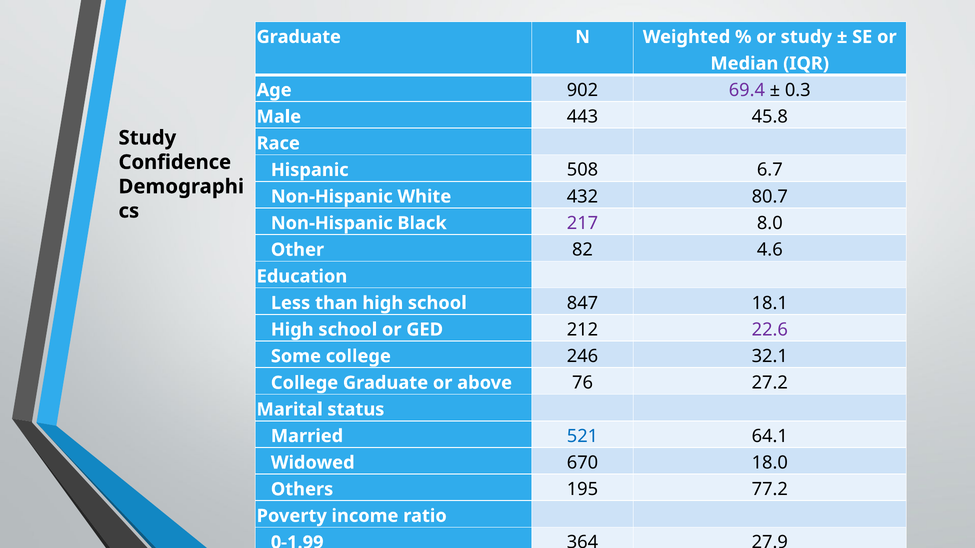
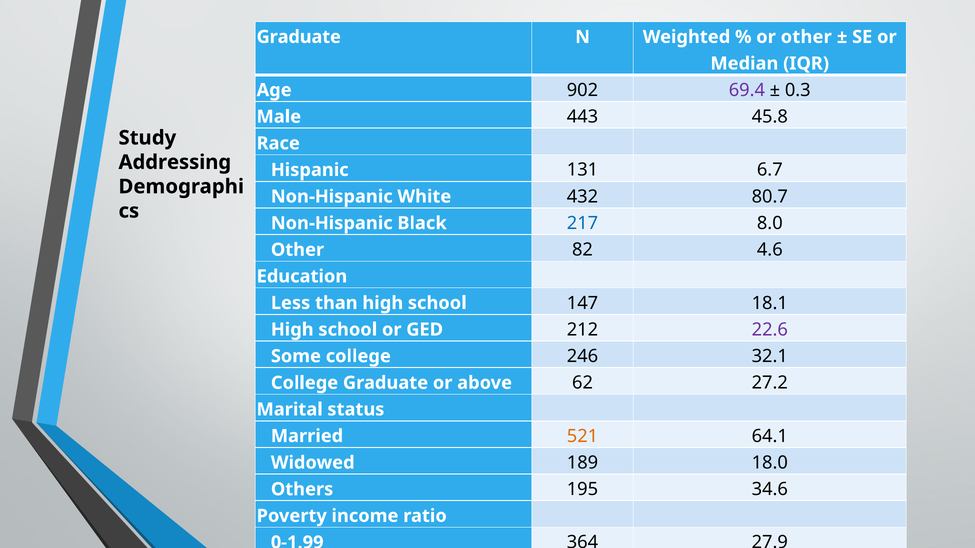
or study: study -> other
Confidence: Confidence -> Addressing
508: 508 -> 131
217 colour: purple -> blue
847: 847 -> 147
76: 76 -> 62
521 colour: blue -> orange
670: 670 -> 189
77.2: 77.2 -> 34.6
